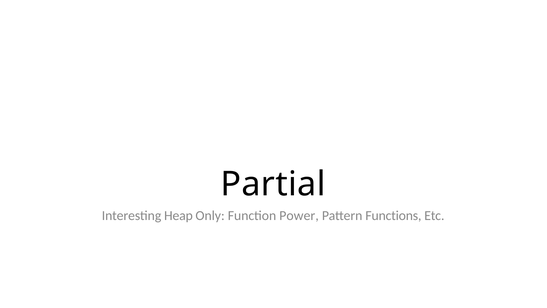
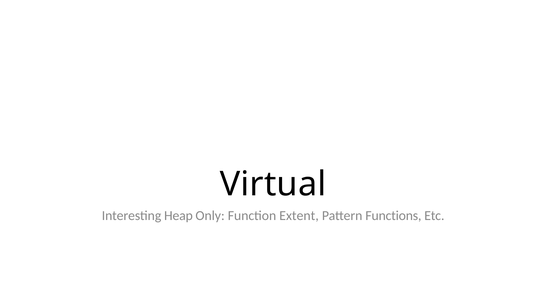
Partial: Partial -> Virtual
Power: Power -> Extent
